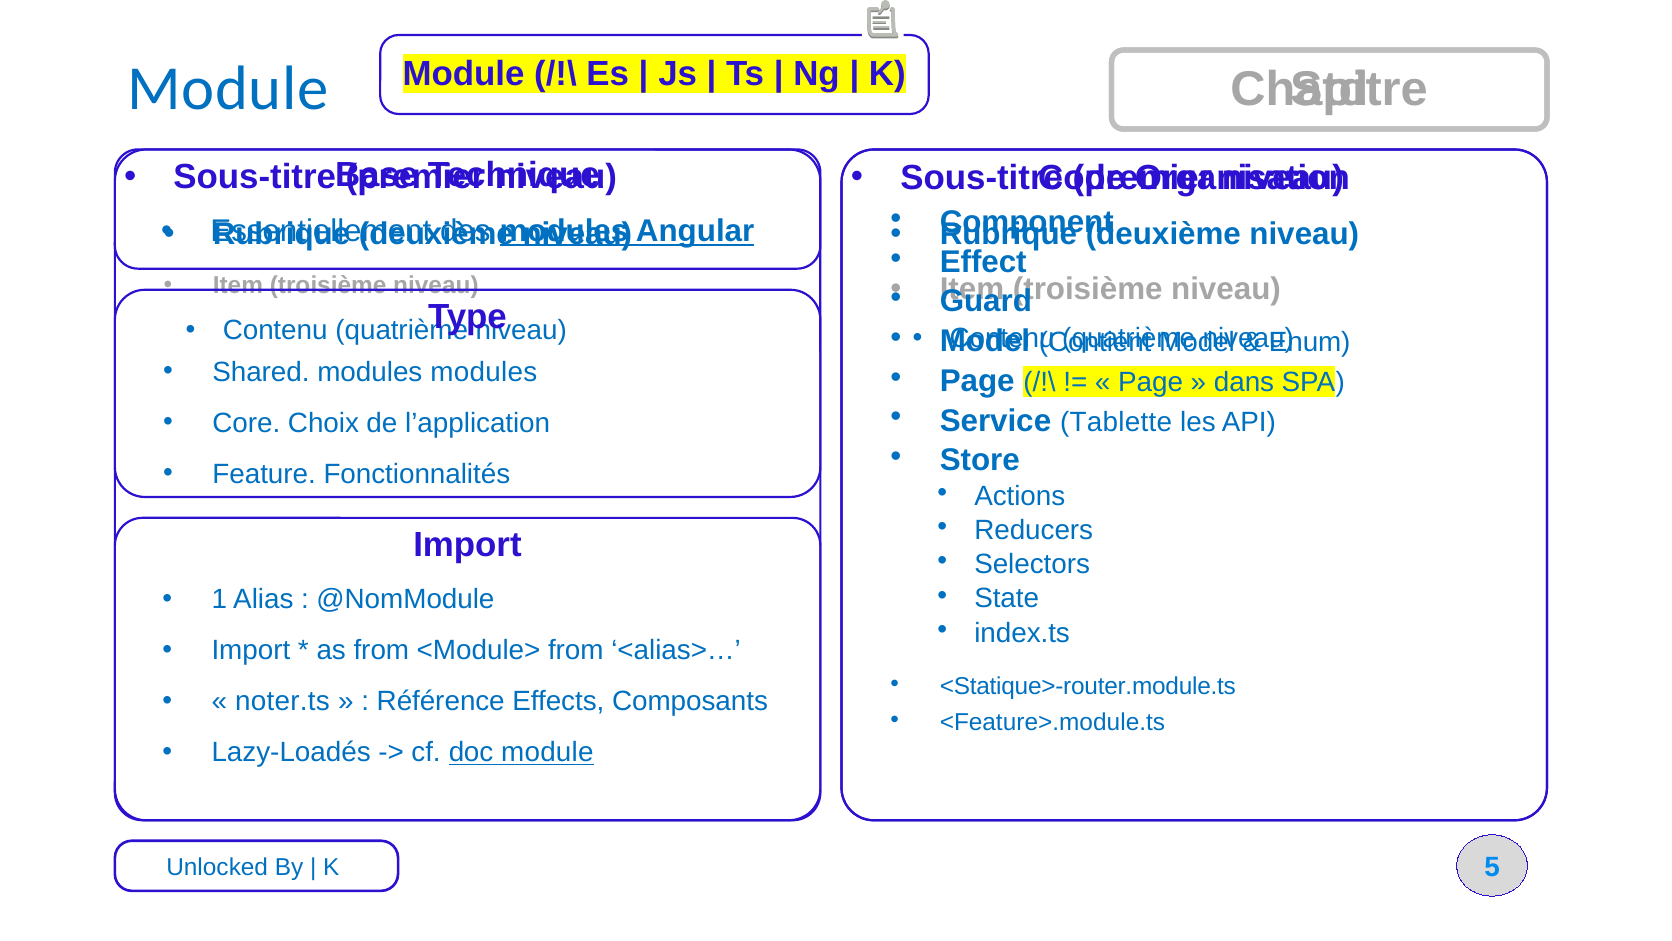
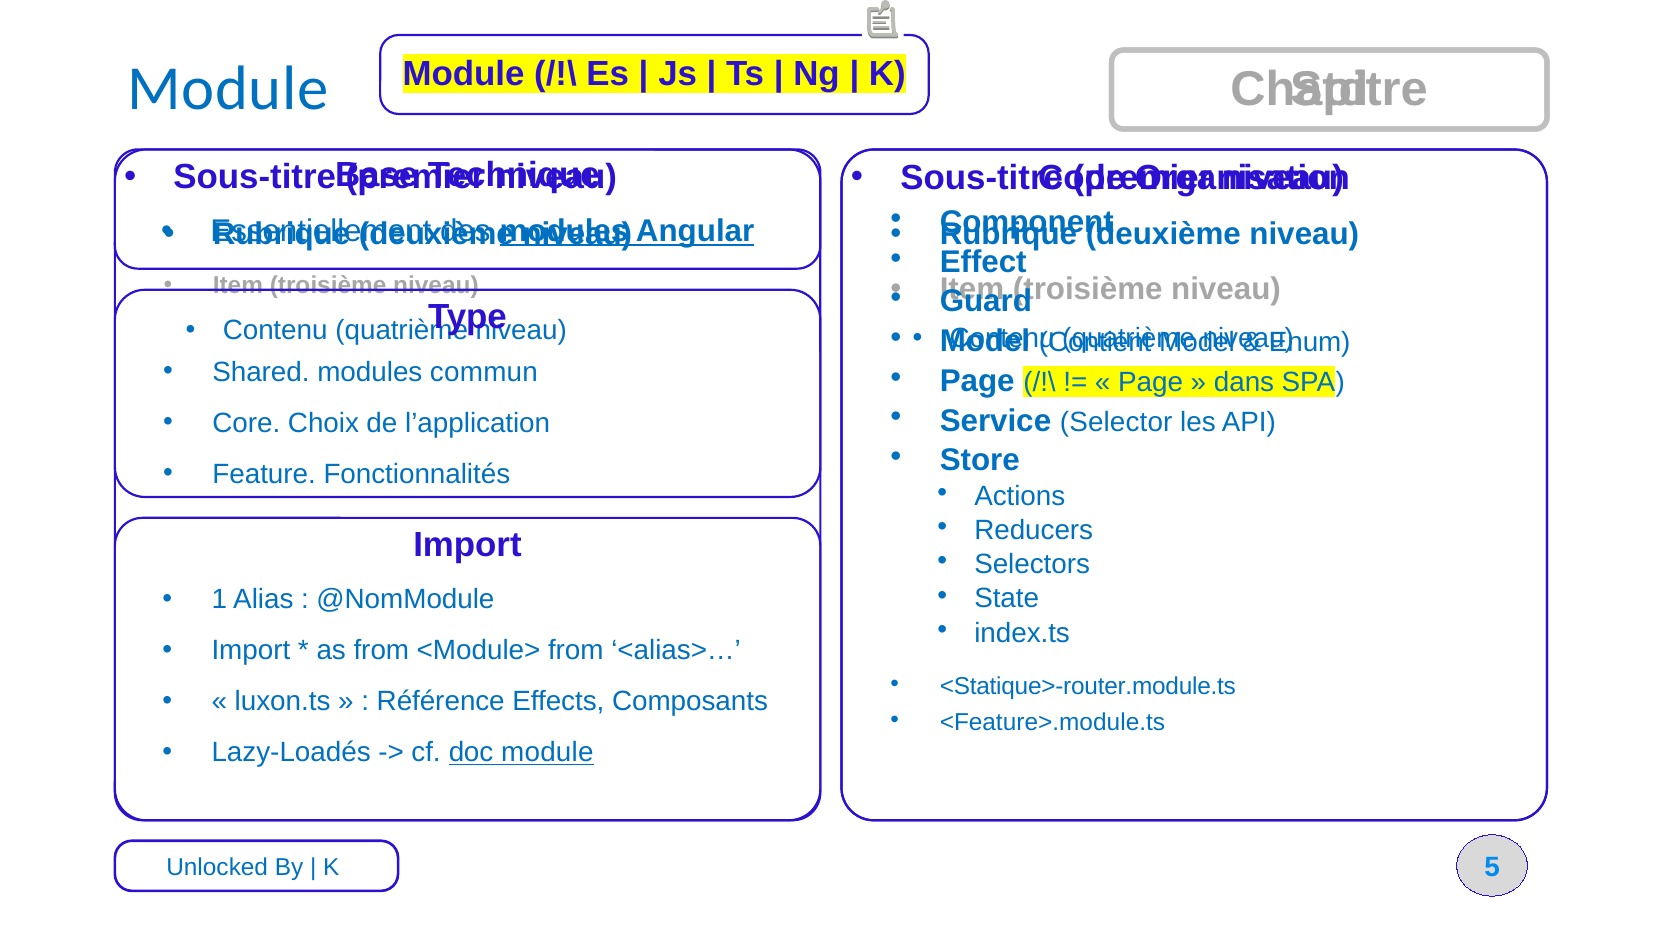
modules modules: modules -> commun
Tablette: Tablette -> Selector
noter.ts: noter.ts -> luxon.ts
